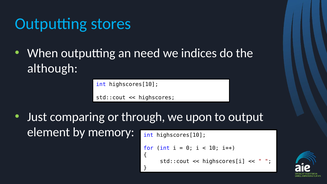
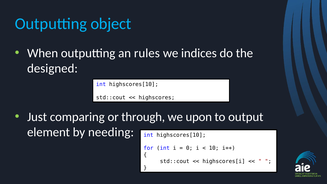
stores: stores -> object
need: need -> rules
although: although -> designed
memory: memory -> needing
